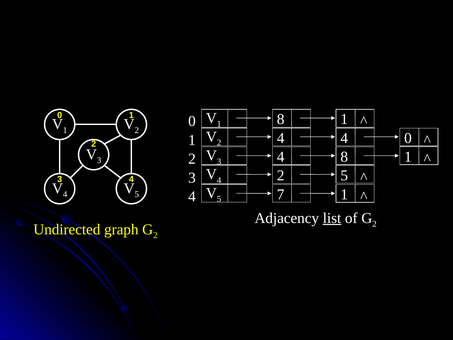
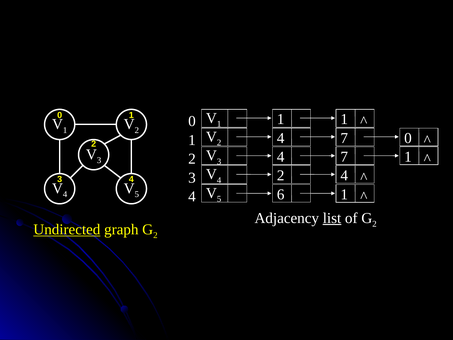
8 at (281, 119): 8 -> 1
2 4 4: 4 -> 7
3 4 8: 8 -> 7
4 5: 5 -> 4
7: 7 -> 6
Undirected underline: none -> present
